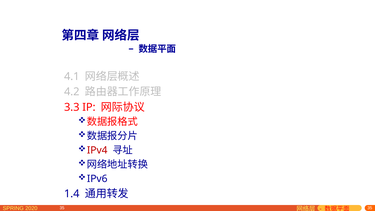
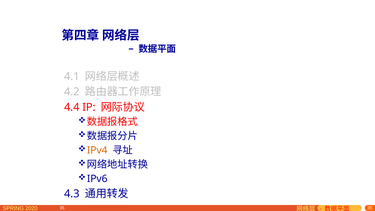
3.3: 3.3 -> 4.4
IPv4 colour: red -> orange
1.4: 1.4 -> 4.3
